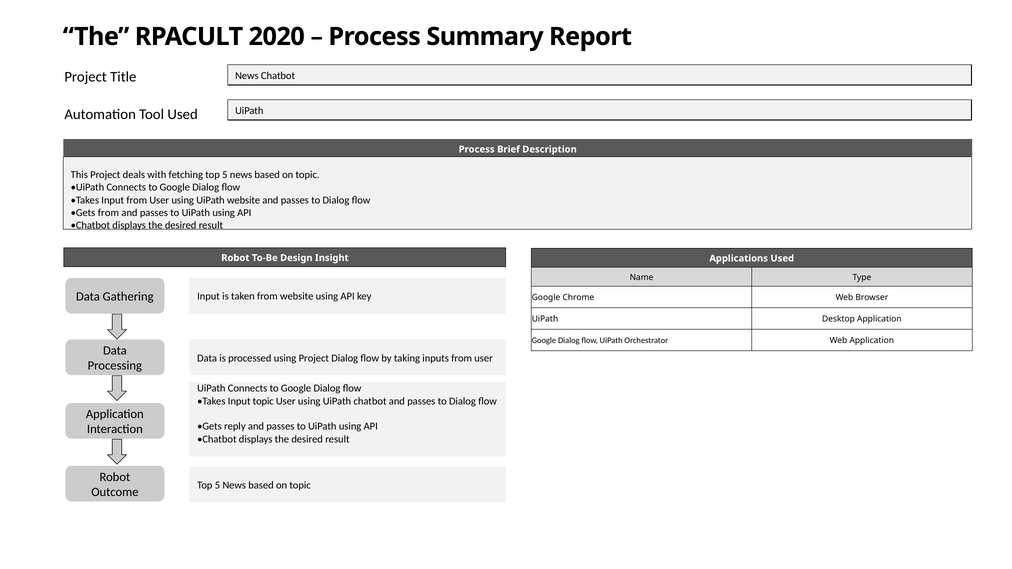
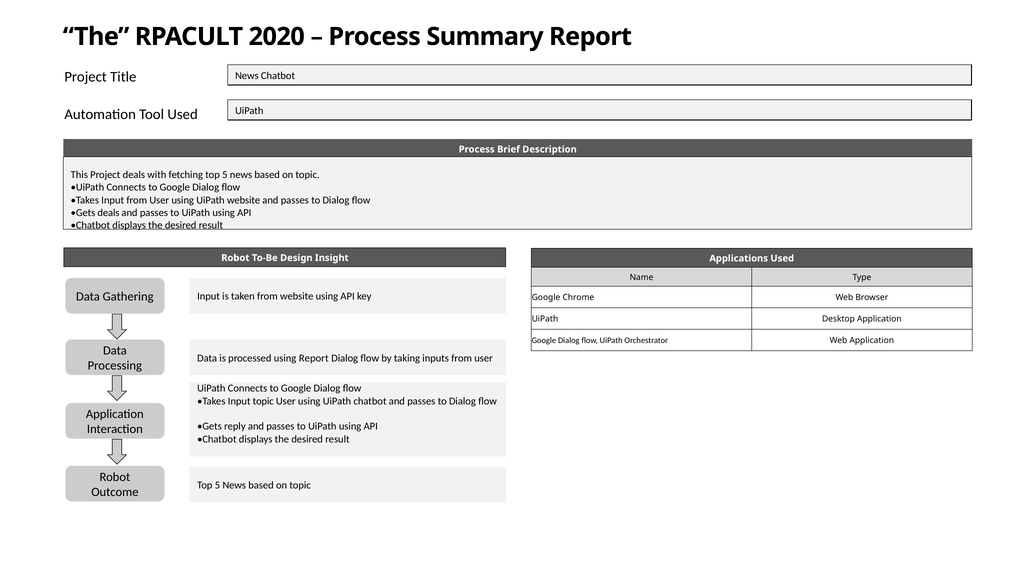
Gets from: from -> deals
using Project: Project -> Report
